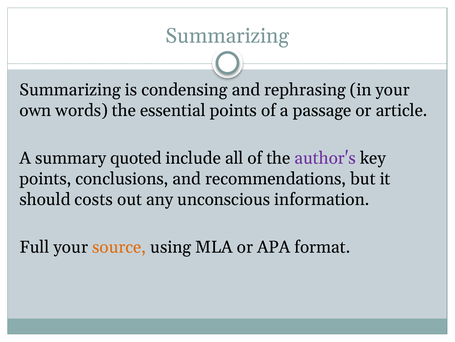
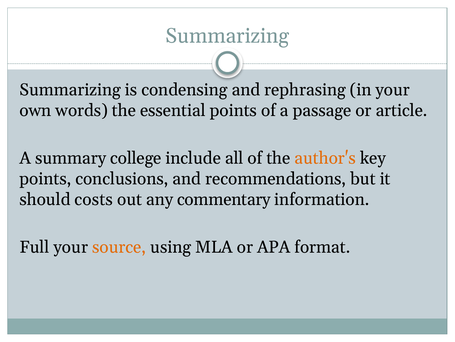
quoted: quoted -> college
author's colour: purple -> orange
unconscious: unconscious -> commentary
